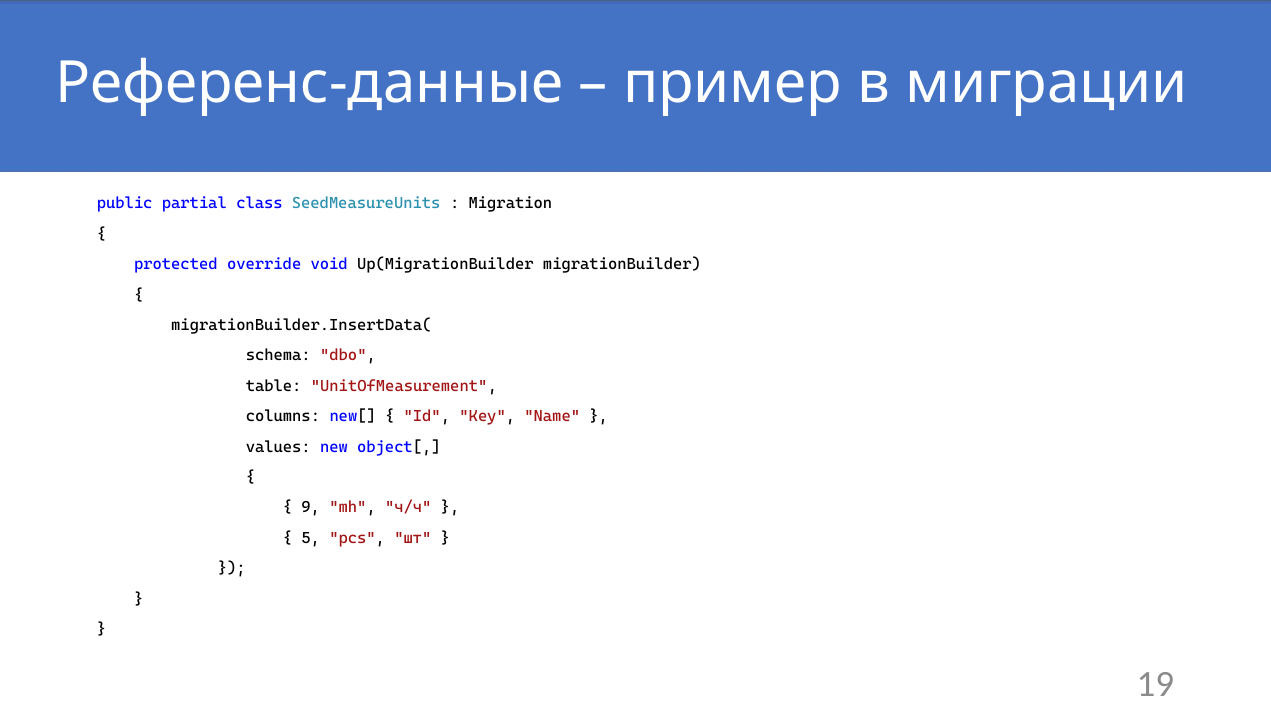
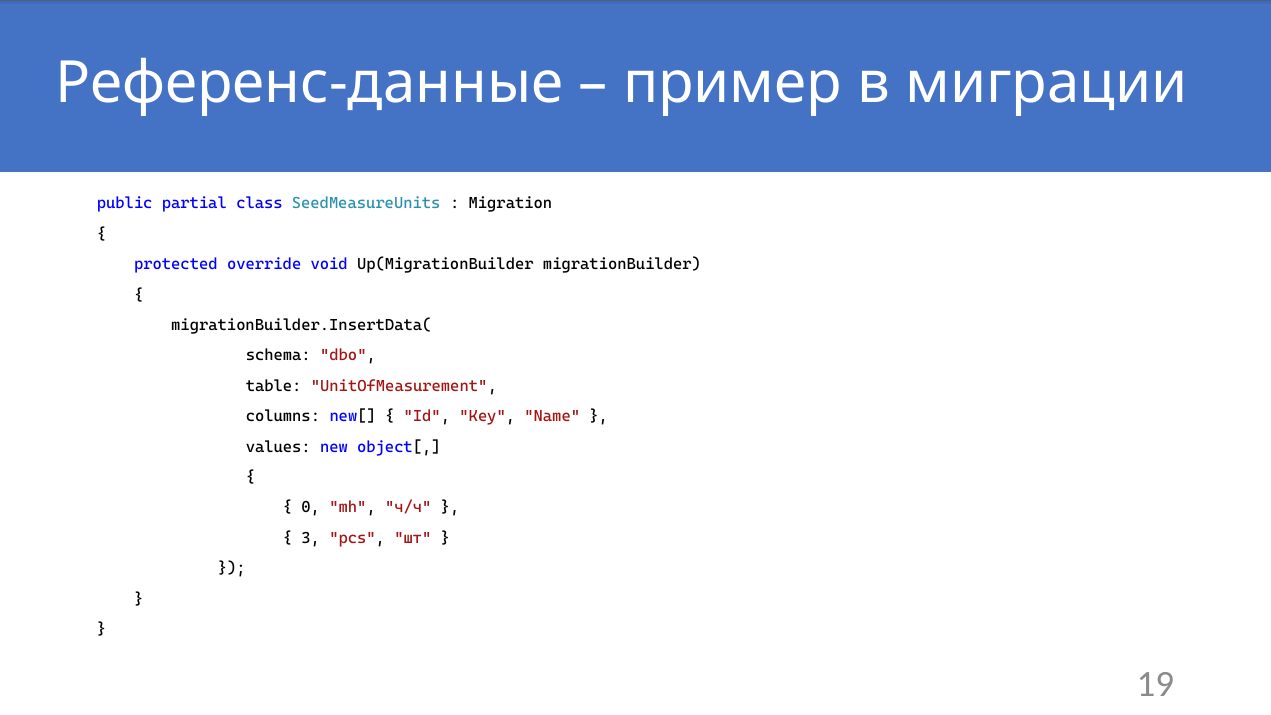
9: 9 -> 0
5: 5 -> 3
